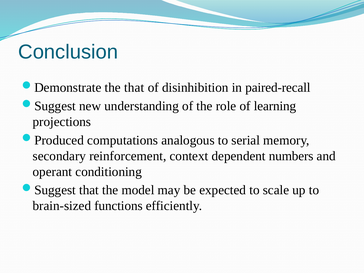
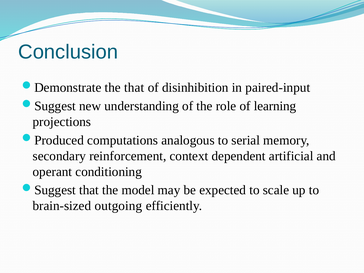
paired-recall: paired-recall -> paired-input
numbers: numbers -> artificial
functions: functions -> outgoing
